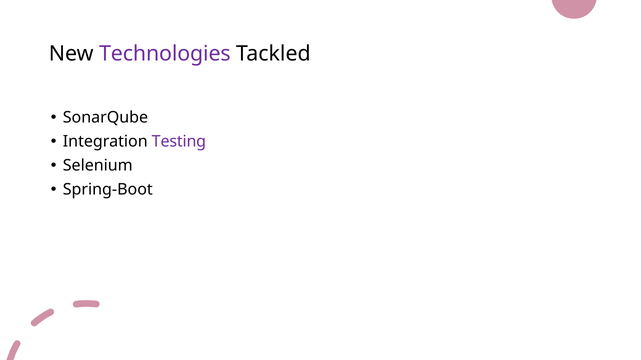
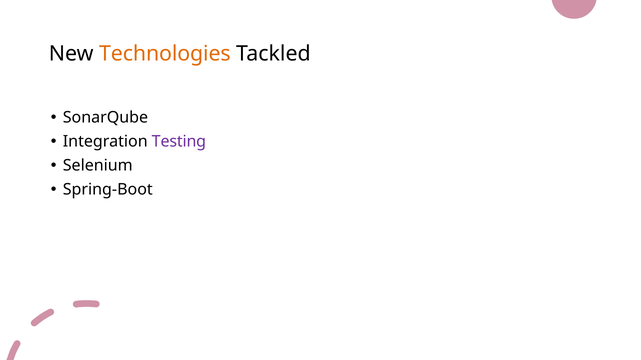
Technologies colour: purple -> orange
